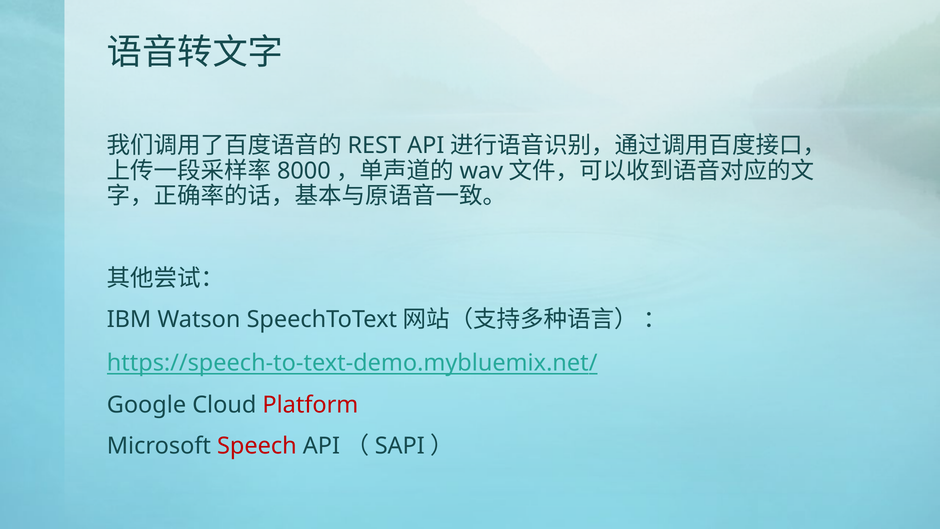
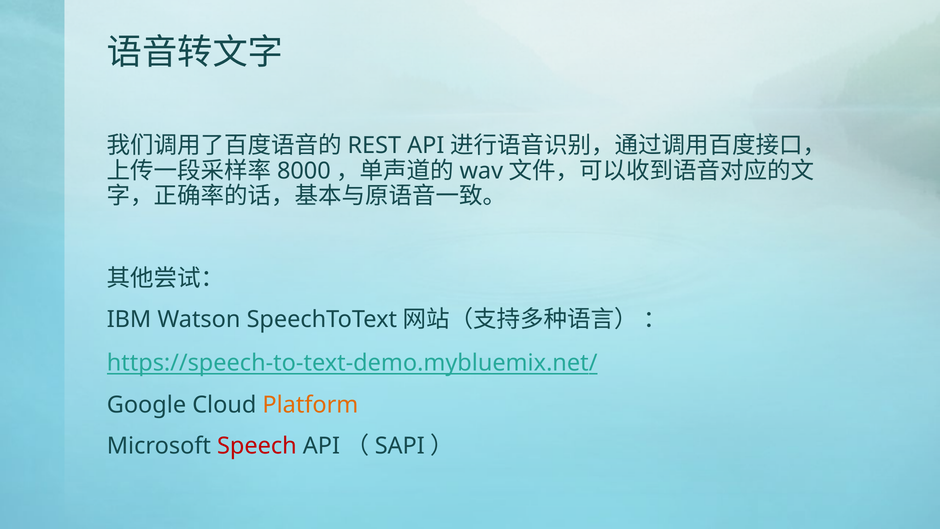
Platform colour: red -> orange
